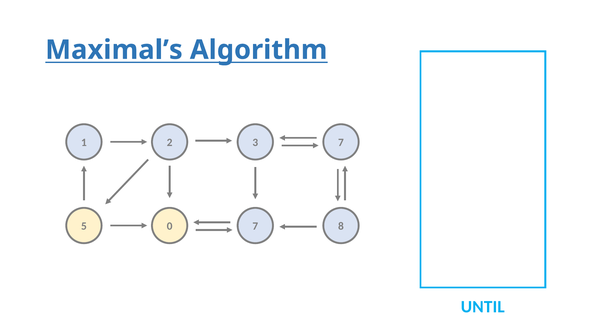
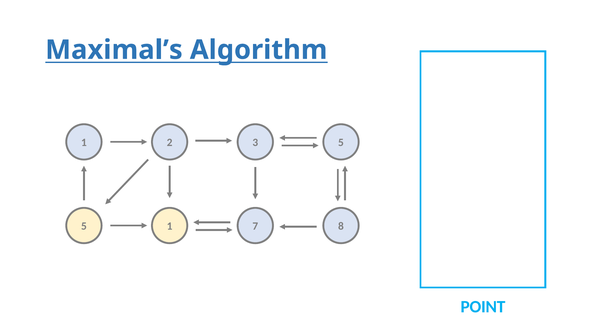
3 7: 7 -> 5
5 0: 0 -> 1
UNTIL: UNTIL -> POINT
